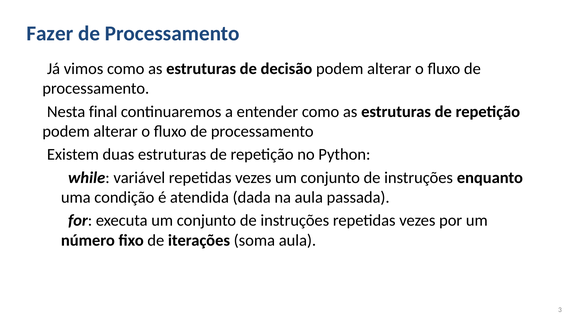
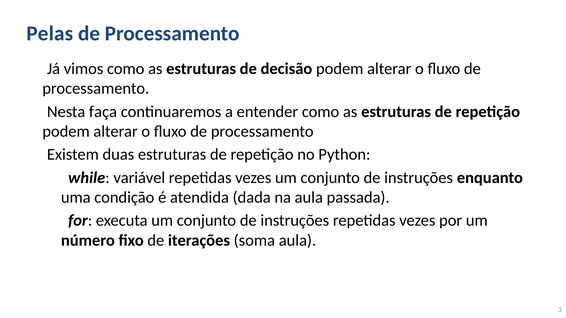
Fazer: Fazer -> Pelas
final: final -> faça
